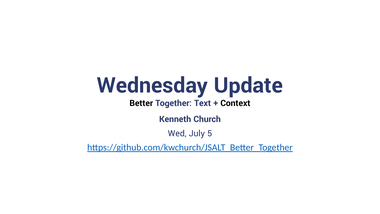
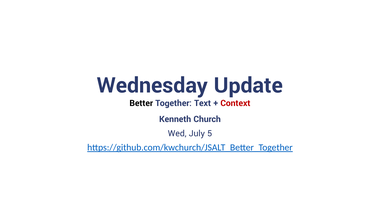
Context colour: black -> red
